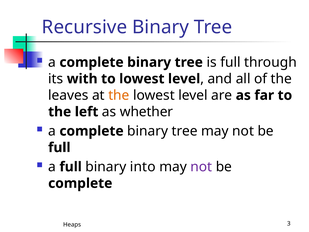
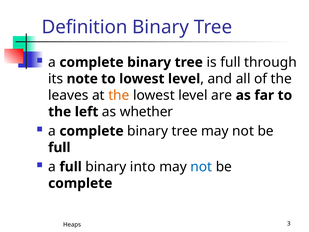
Recursive: Recursive -> Definition
with: with -> note
not at (201, 167) colour: purple -> blue
